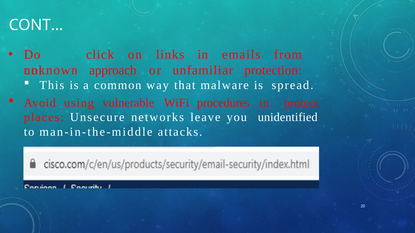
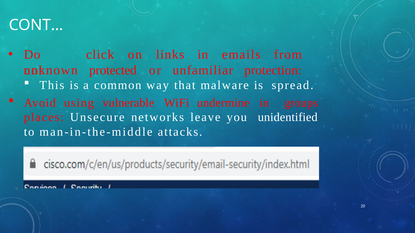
approach: approach -> protected
procedures: procedures -> undermine
protect: protect -> groups
